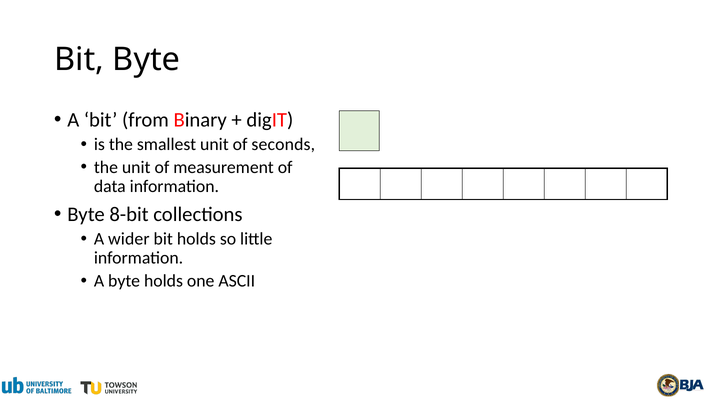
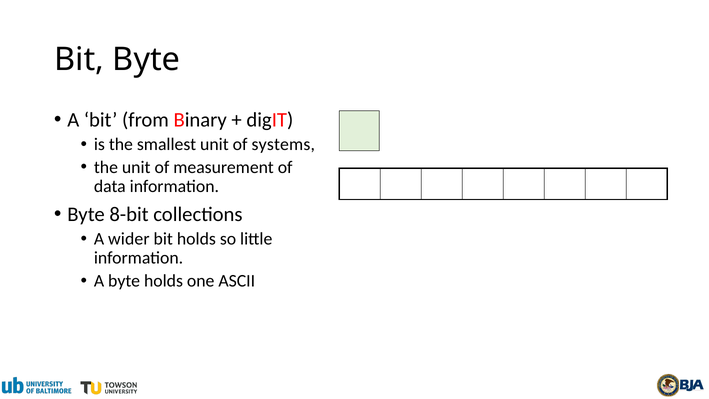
seconds: seconds -> systems
